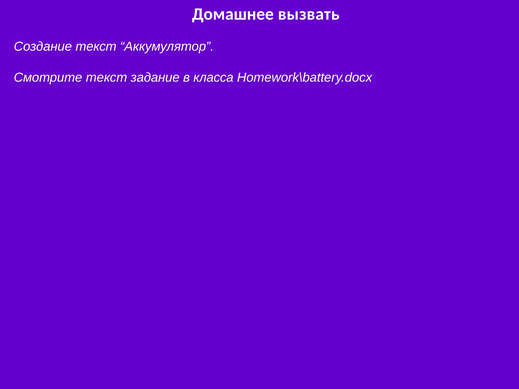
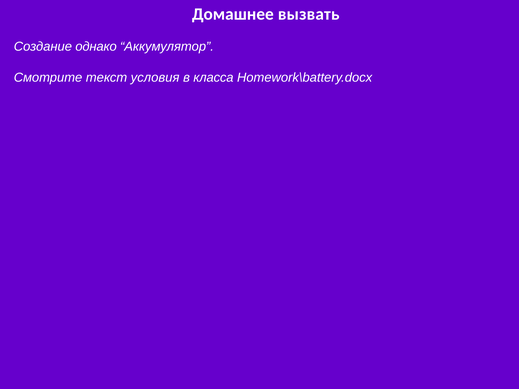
Создание текст: текст -> однако
задание: задание -> условия
